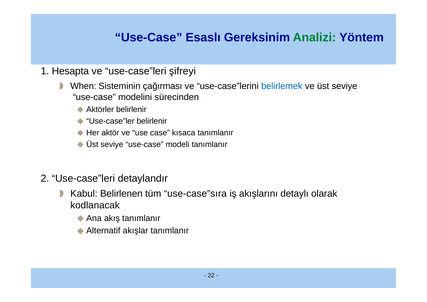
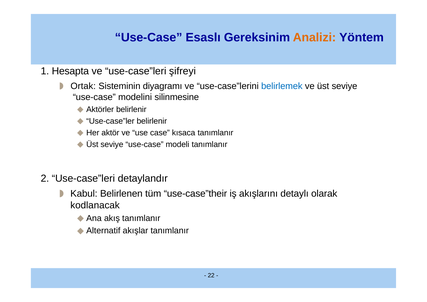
Analizi colour: green -> orange
When: When -> Ortak
çağırması: çağırması -> diyagramı
sürecinden: sürecinden -> silinmesine
use-case”sıra: use-case”sıra -> use-case”their
